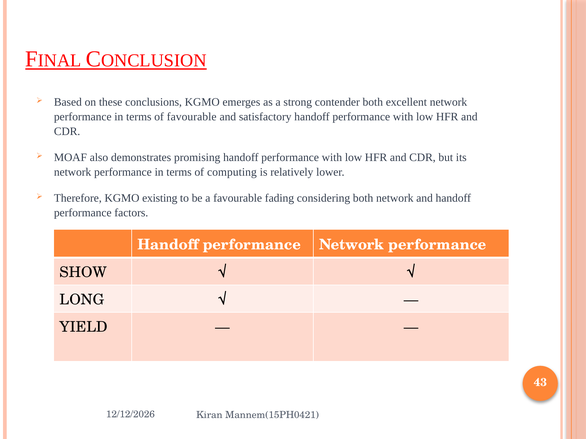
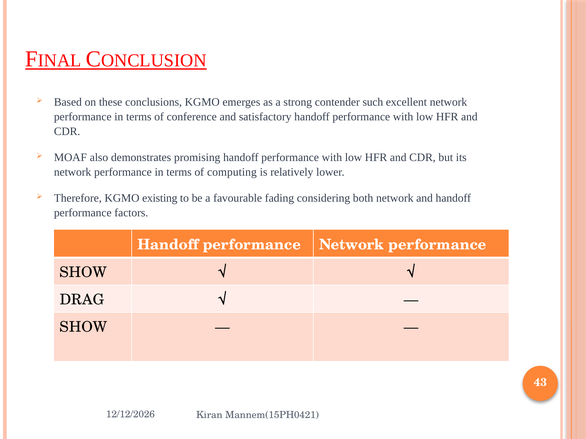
contender both: both -> such
of favourable: favourable -> conference
LONG: LONG -> DRAG
YIELD at (84, 328): YIELD -> SHOW
